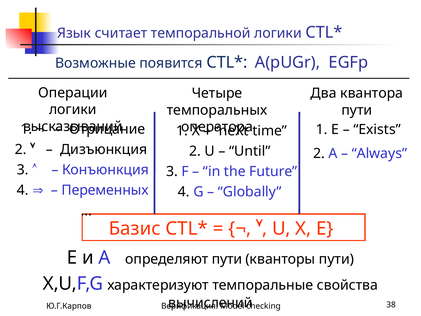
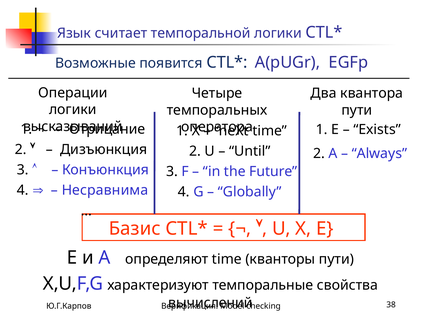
Переменных: Переменных -> Несравнима
определяют пути: пути -> time
